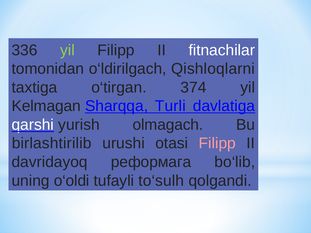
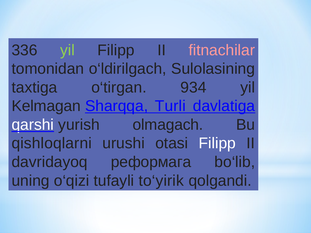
fitnachilar colour: white -> pink
Qishloqlarni: Qishloqlarni -> Sulolasining
374: 374 -> 934
birlashtirilib: birlashtirilib -> qishloqlarni
Filipp at (217, 144) colour: pink -> white
o‘oldi: o‘oldi -> o‘qizi
to‘sulh: to‘sulh -> to‘yirik
